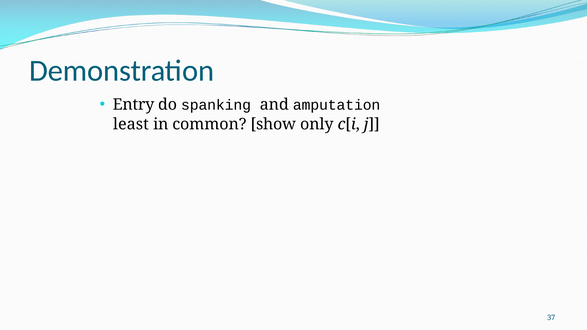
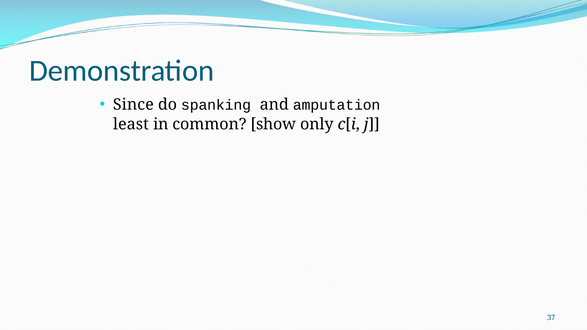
Entry: Entry -> Since
